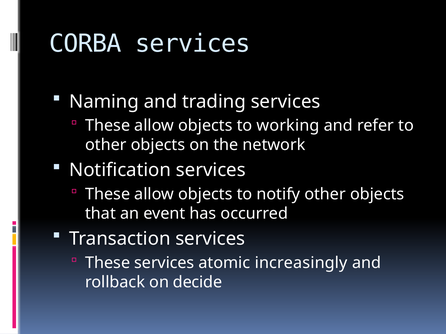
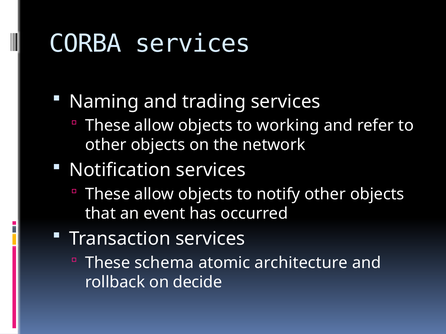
These services: services -> schema
increasingly: increasingly -> architecture
